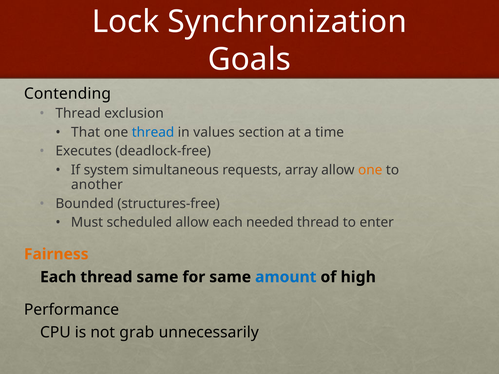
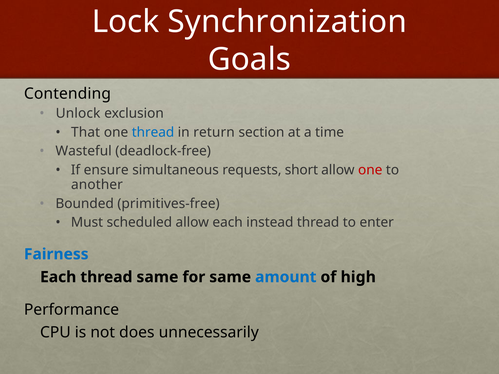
Thread at (78, 113): Thread -> Unlock
values: values -> return
Executes: Executes -> Wasteful
system: system -> ensure
array: array -> short
one at (370, 170) colour: orange -> red
structures-free: structures-free -> primitives-free
needed: needed -> instead
Fairness colour: orange -> blue
grab: grab -> does
